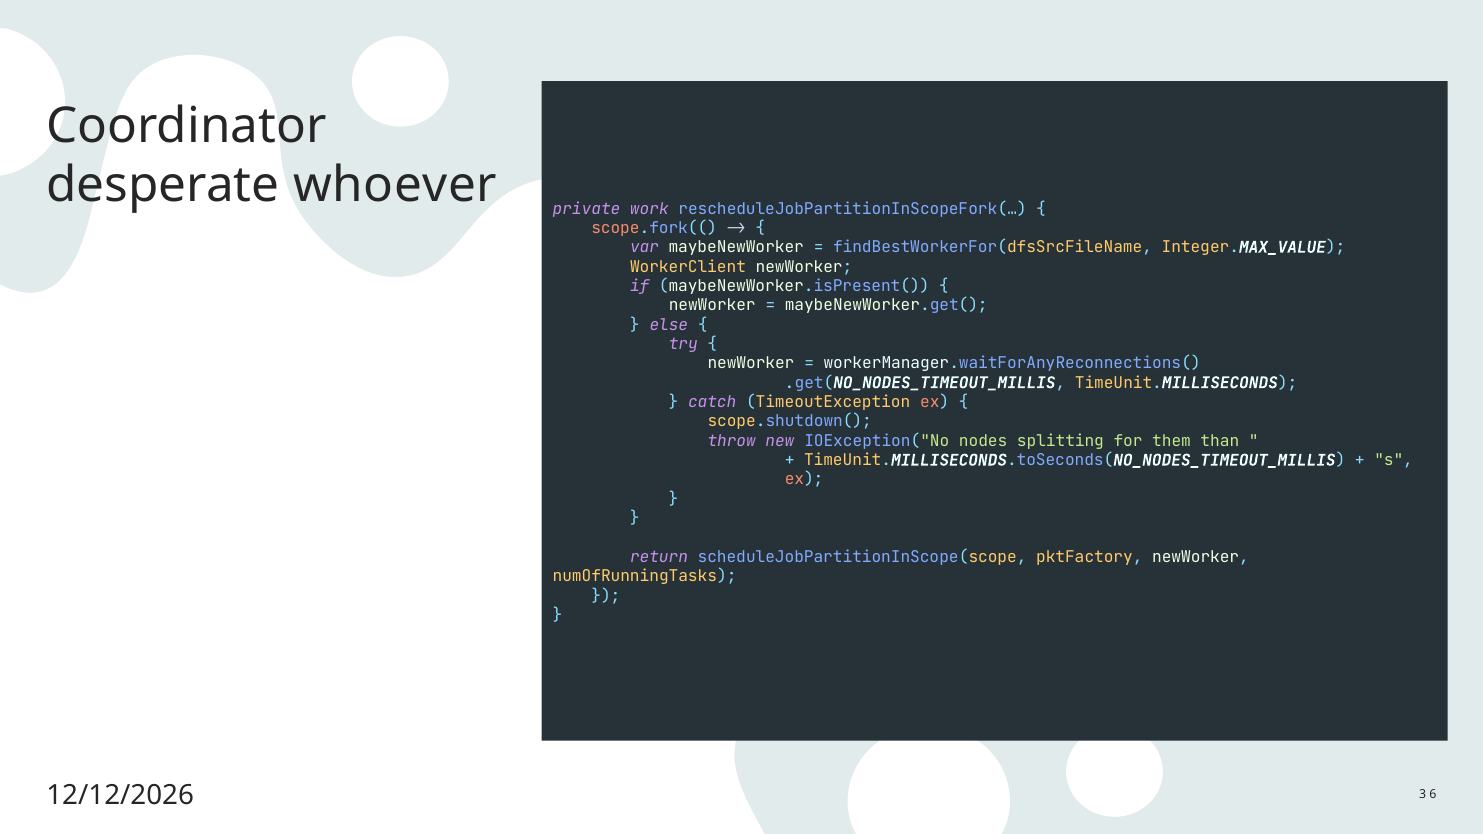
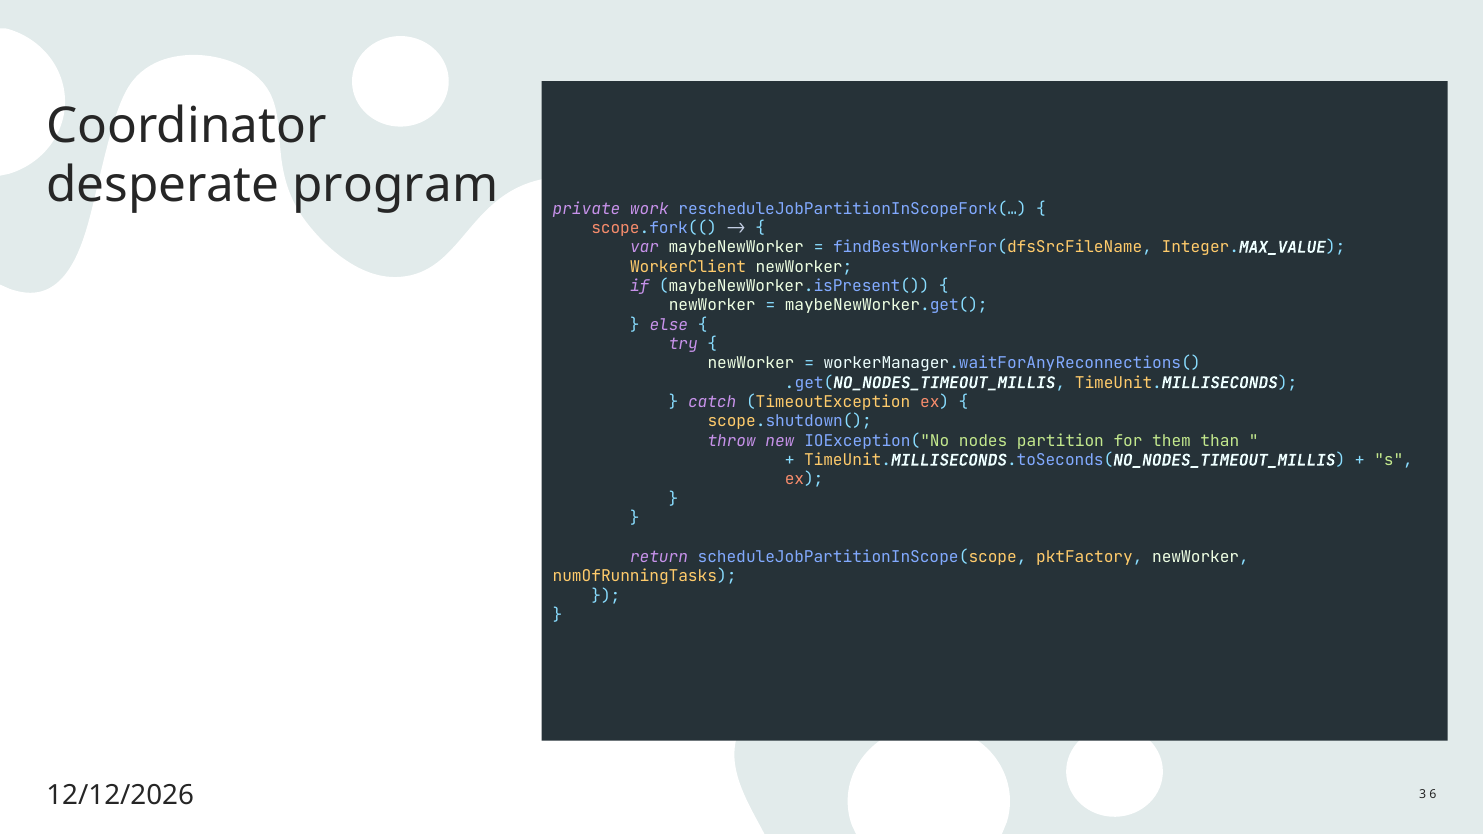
whoever: whoever -> program
splitting: splitting -> partition
